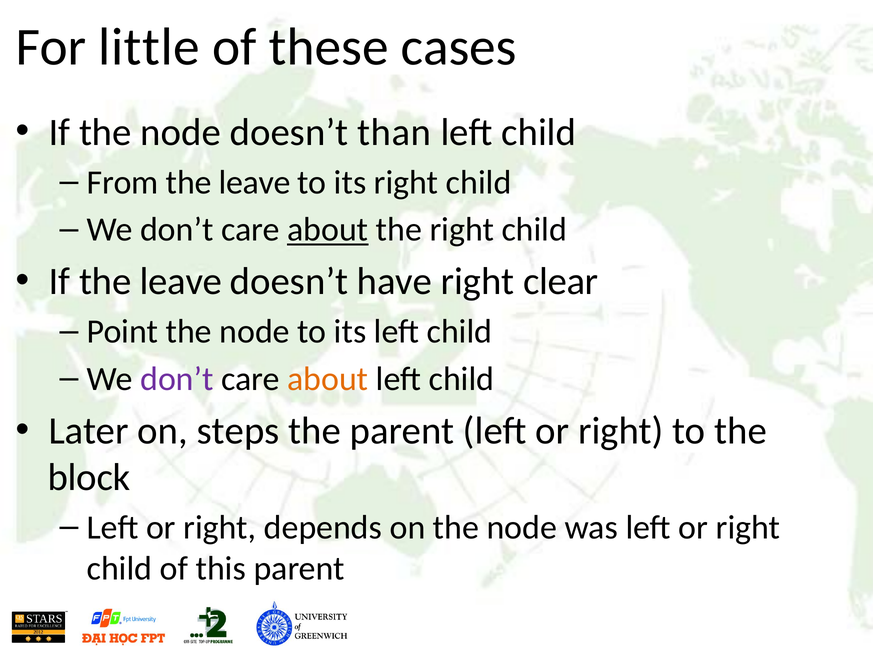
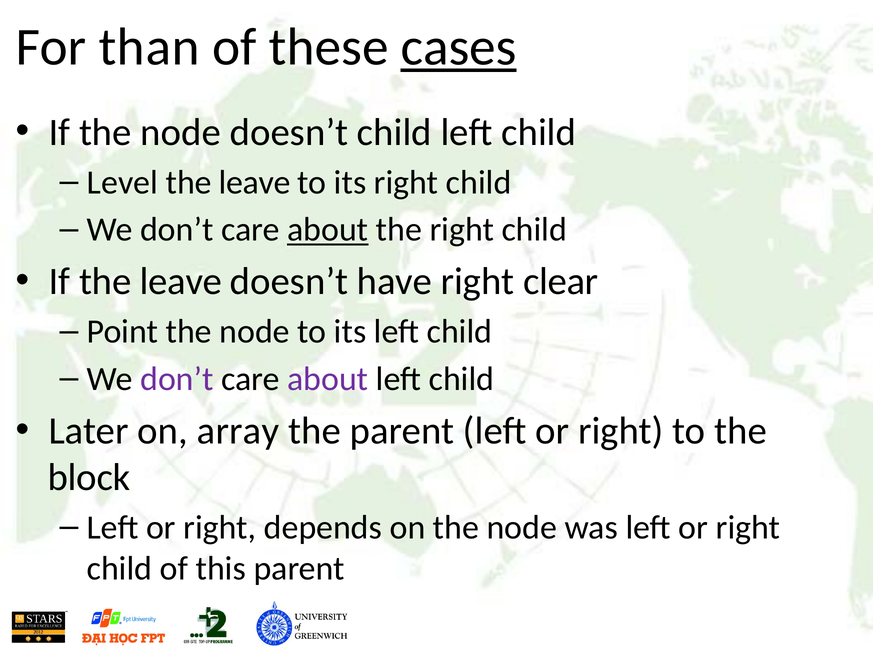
little: little -> than
cases underline: none -> present
doesn’t than: than -> child
From: From -> Level
about at (328, 379) colour: orange -> purple
steps: steps -> array
